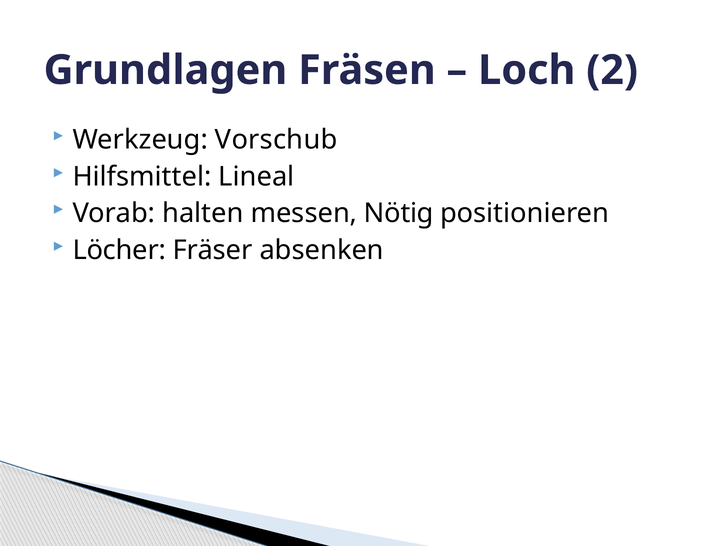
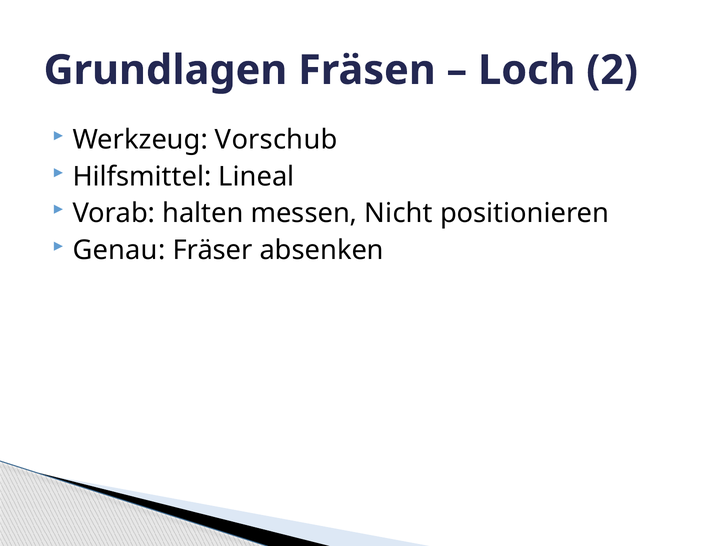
Nötig: Nötig -> Nicht
Löcher: Löcher -> Genau
